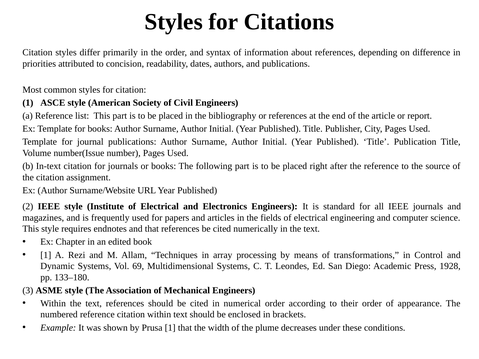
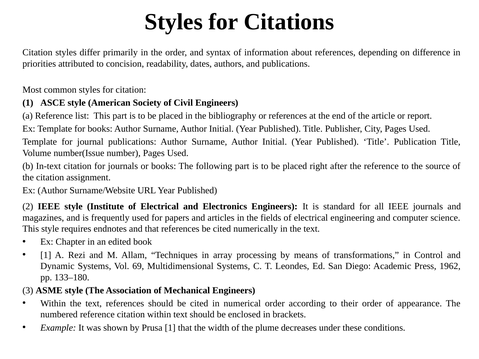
1928: 1928 -> 1962
